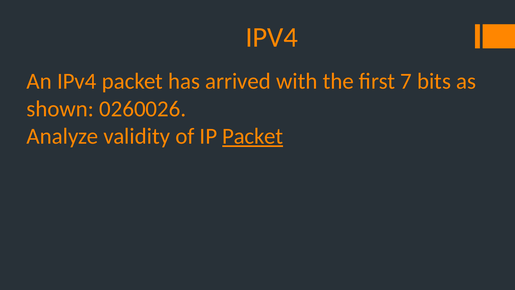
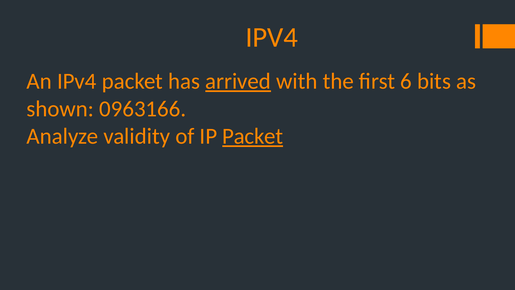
arrived underline: none -> present
7: 7 -> 6
0260026: 0260026 -> 0963166
